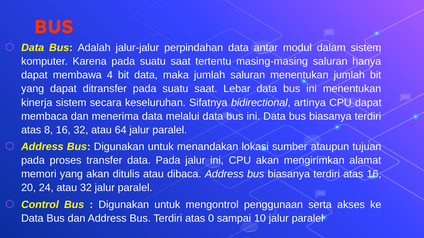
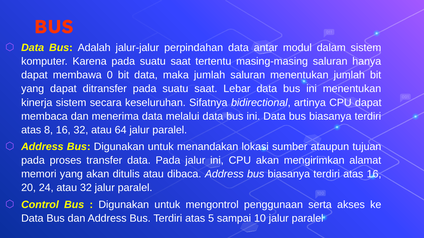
4: 4 -> 0
0: 0 -> 5
